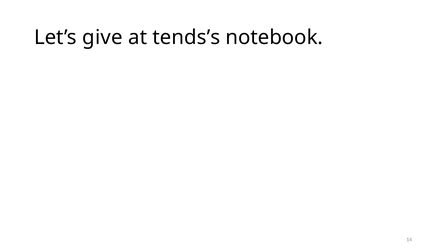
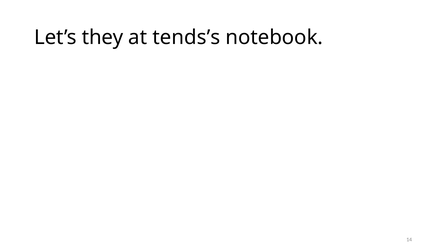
give: give -> they
